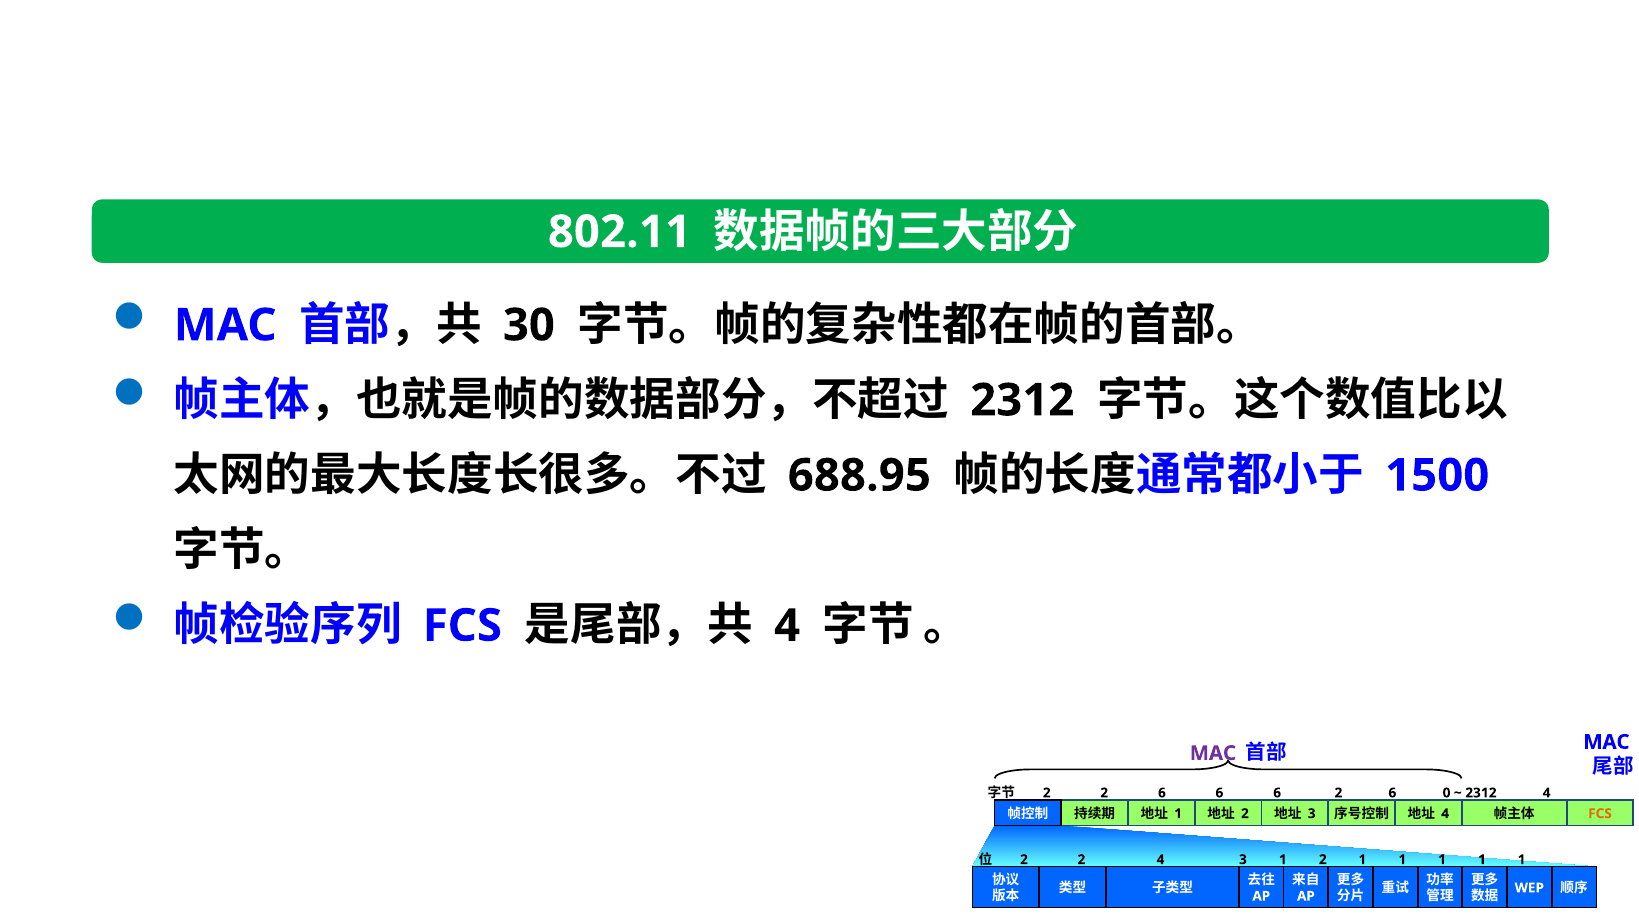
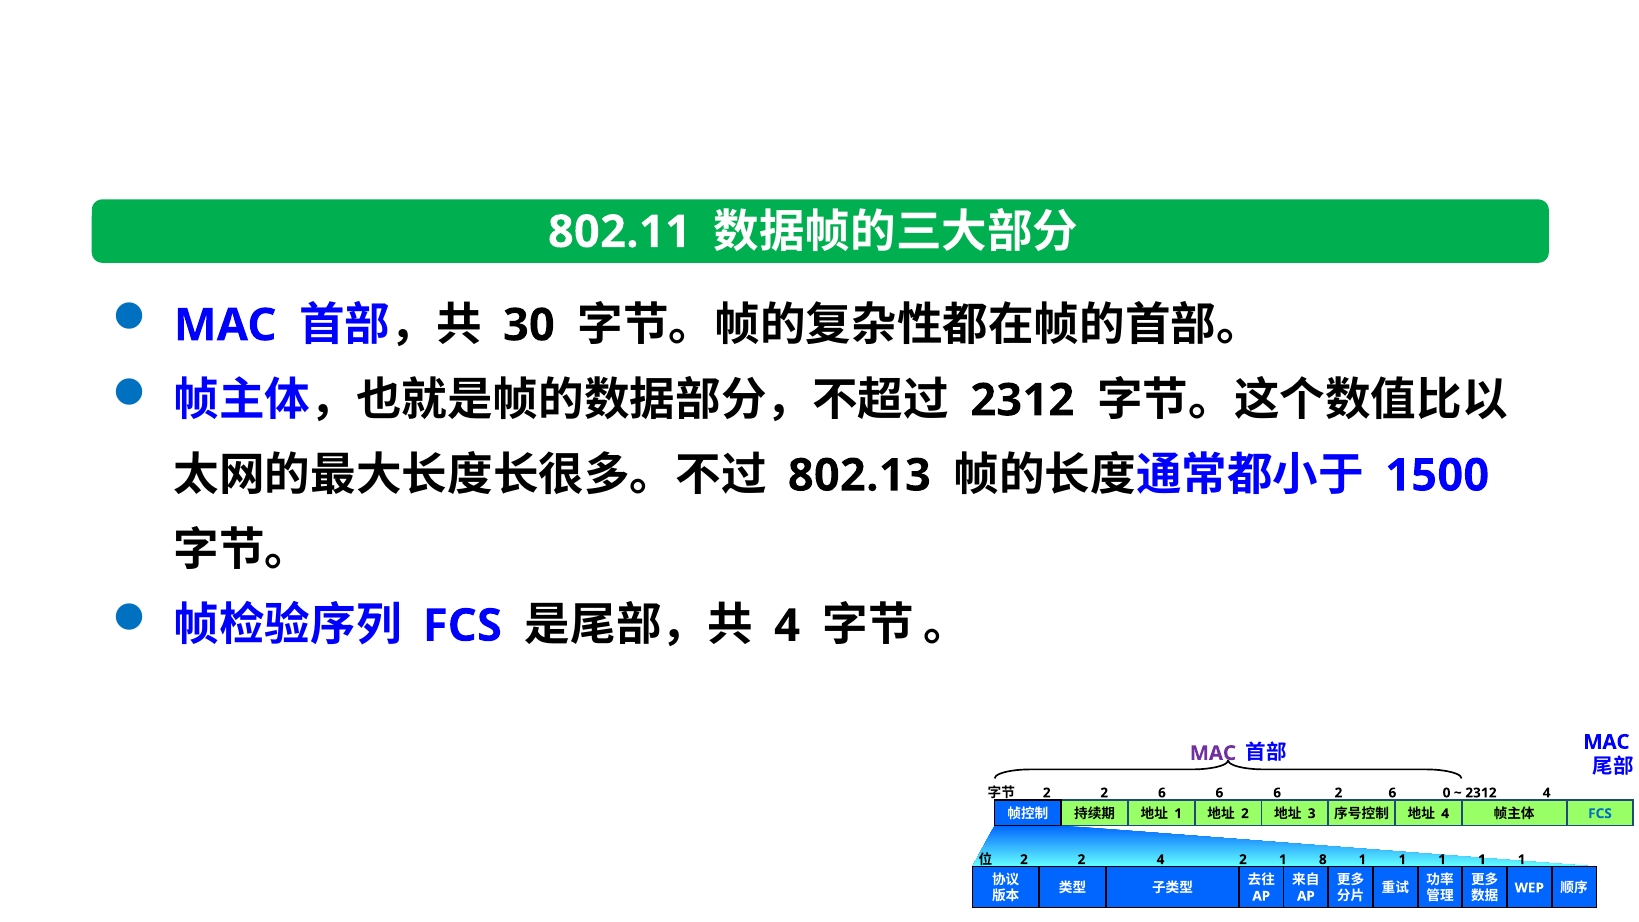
688.95: 688.95 -> 802.13
FCS at (1600, 814) colour: orange -> blue
4 3: 3 -> 2
1 2: 2 -> 8
